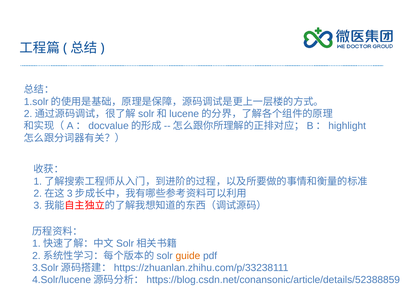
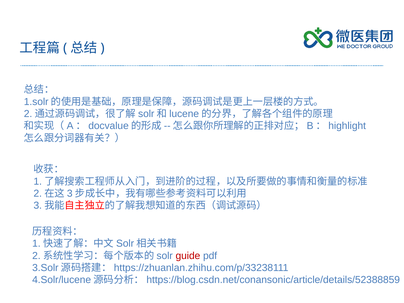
guide colour: orange -> red
